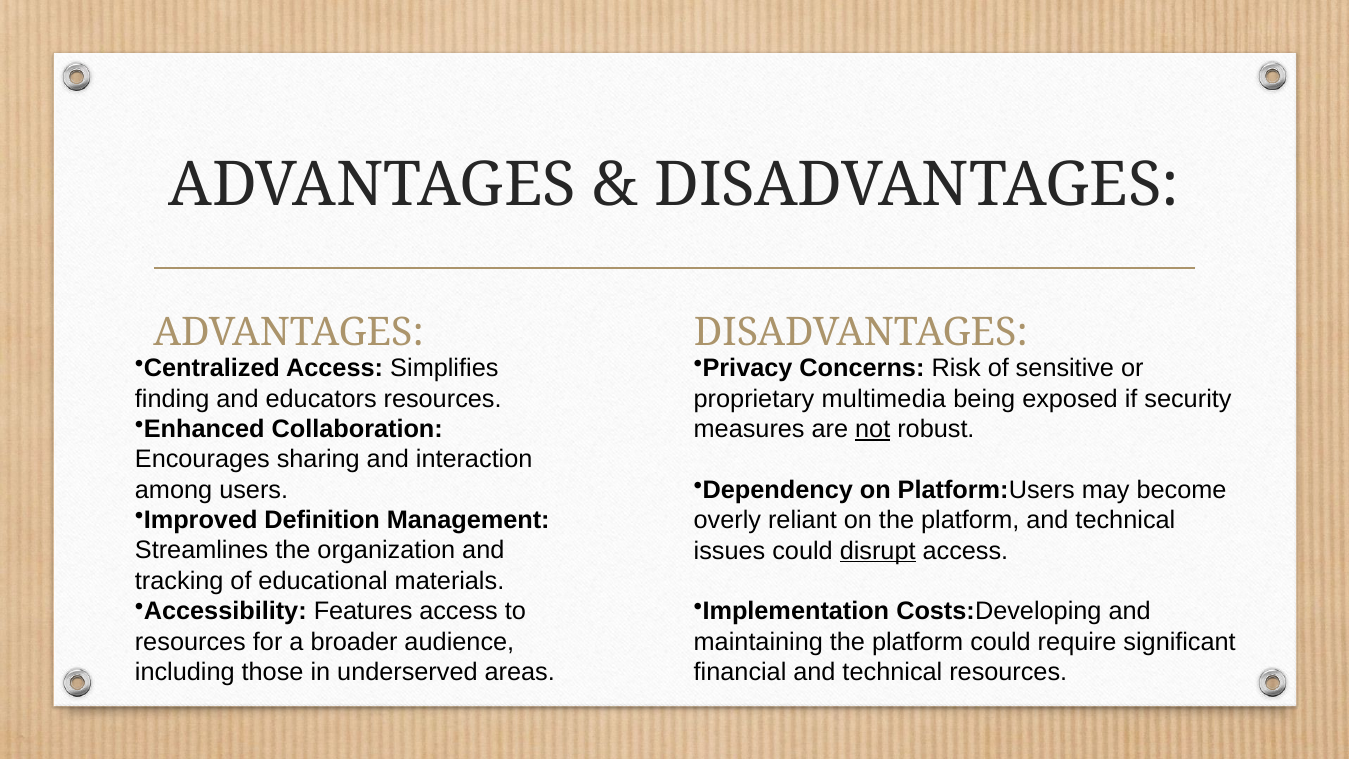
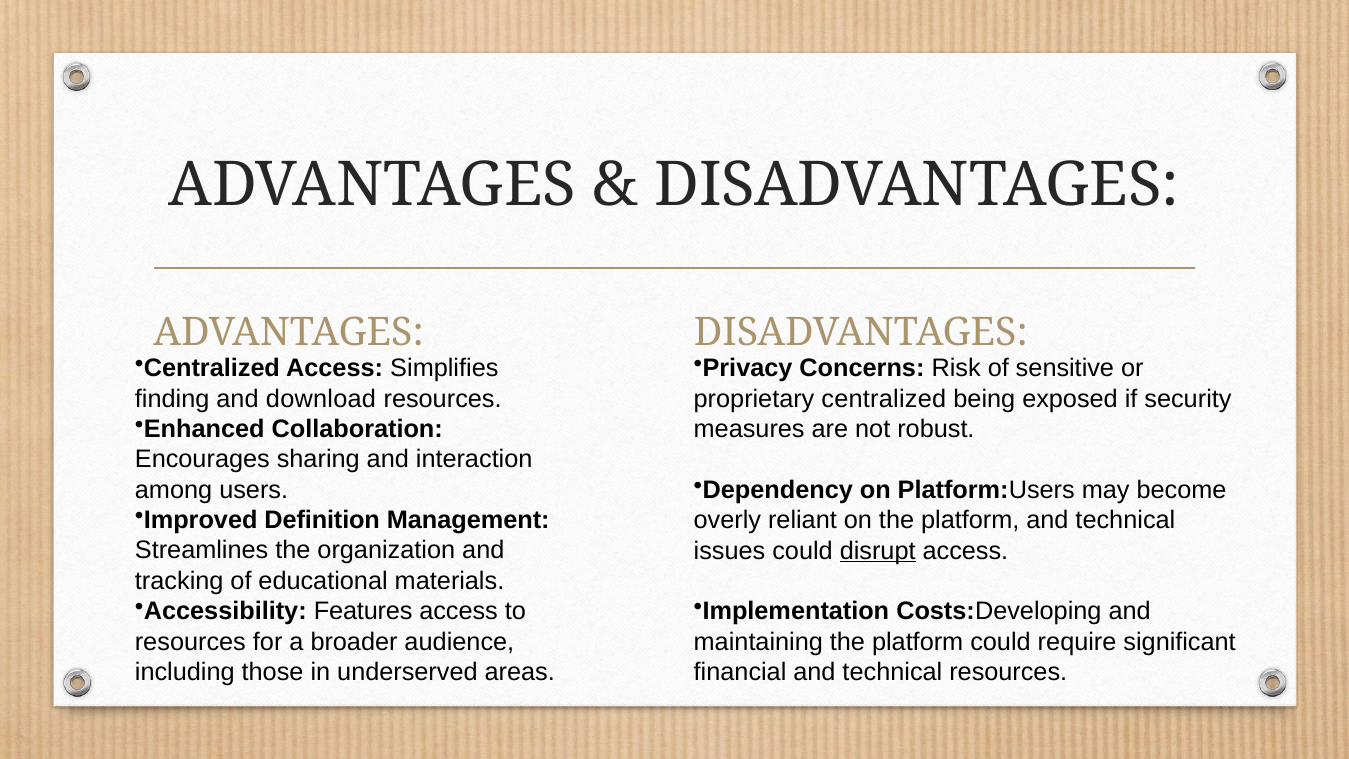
educators: educators -> download
proprietary multimedia: multimedia -> centralized
not underline: present -> none
